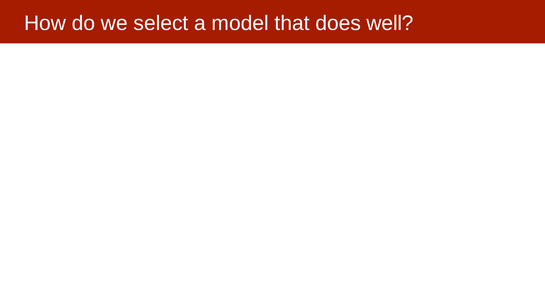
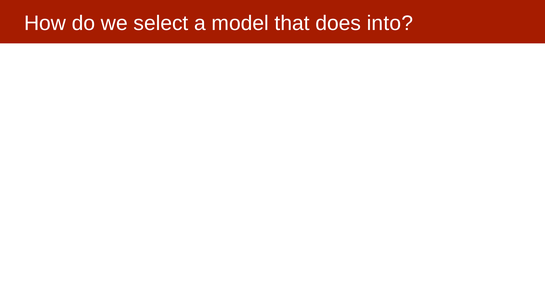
well: well -> into
